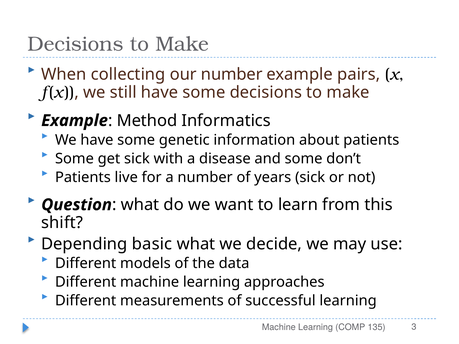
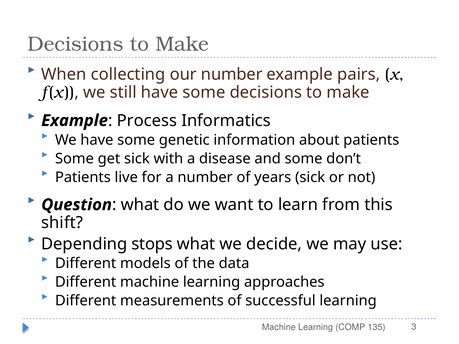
Method: Method -> Process
basic: basic -> stops
